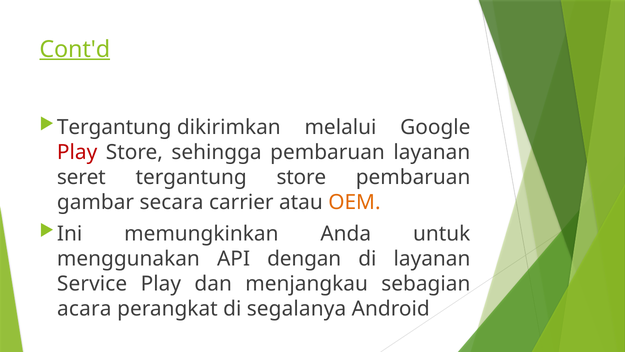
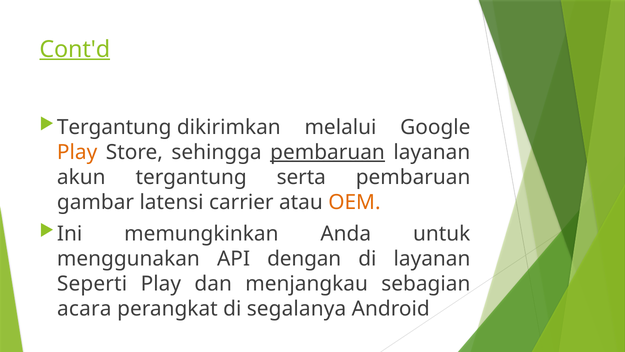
Play at (77, 152) colour: red -> orange
pembaruan at (328, 152) underline: none -> present
seret: seret -> akun
tergantung store: store -> serta
secara: secara -> latensi
Service: Service -> Seperti
